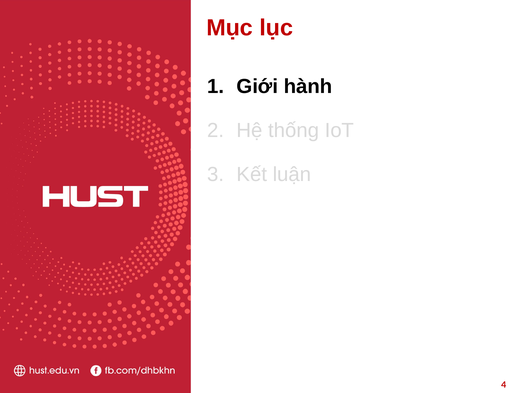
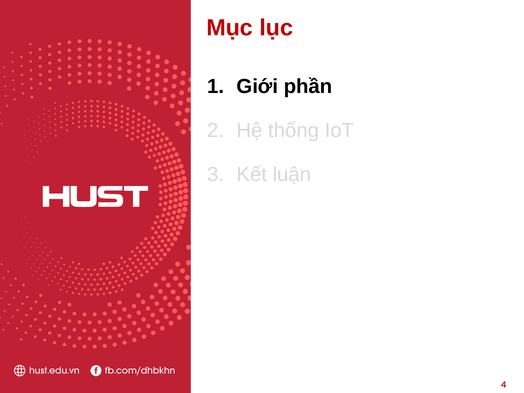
hành: hành -> phần
